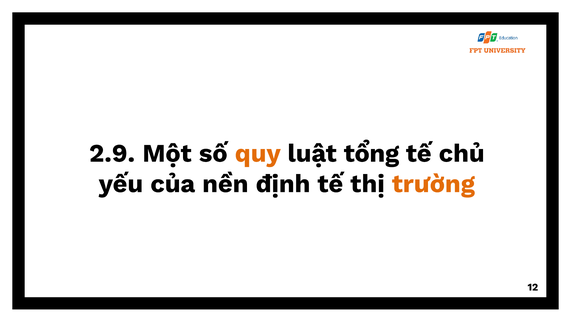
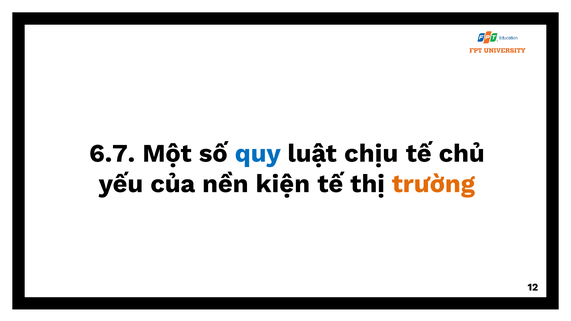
2.9: 2.9 -> 6.7
quy colour: orange -> blue
tổng: tổng -> chịu
định: định -> kiện
